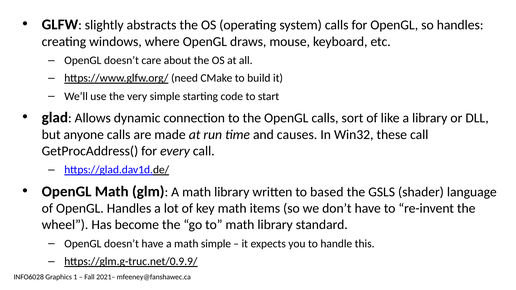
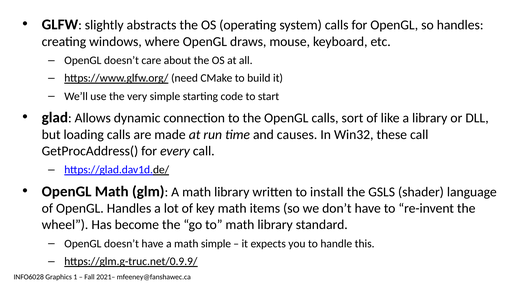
anyone: anyone -> loading
based: based -> install
